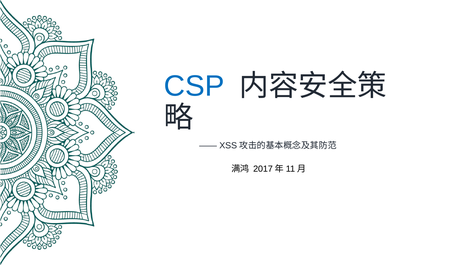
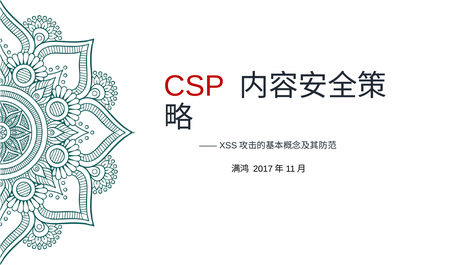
CSP colour: blue -> red
